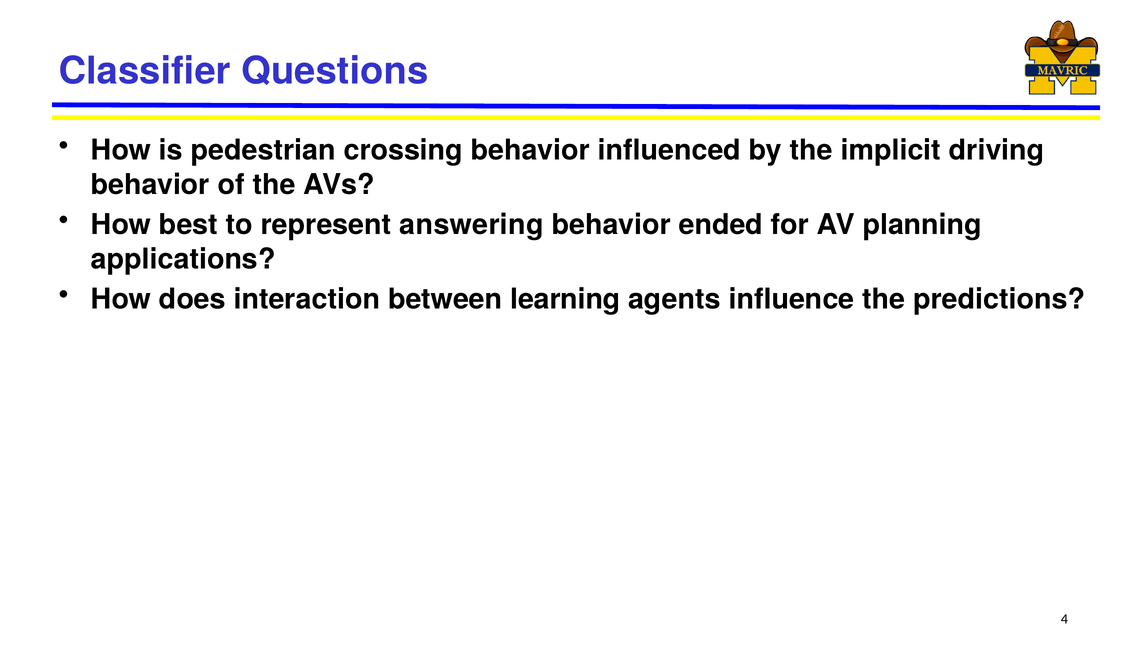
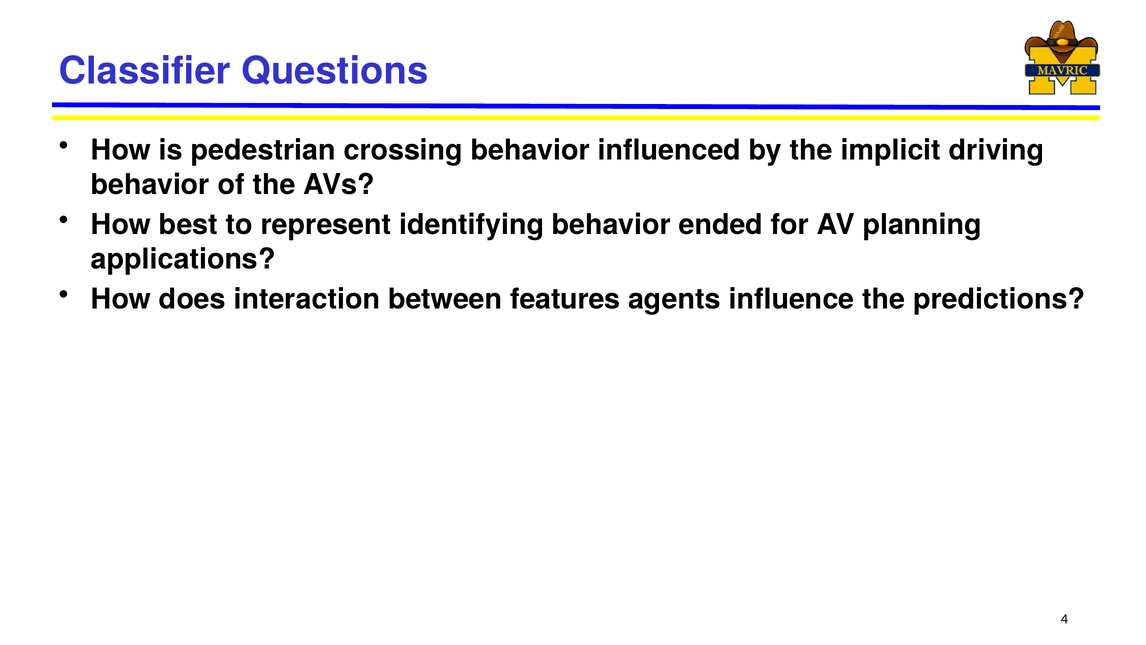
answering: answering -> identifying
learning: learning -> features
